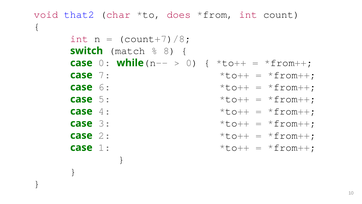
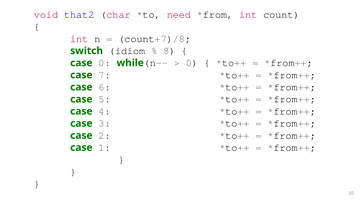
does: does -> need
match: match -> idiom
